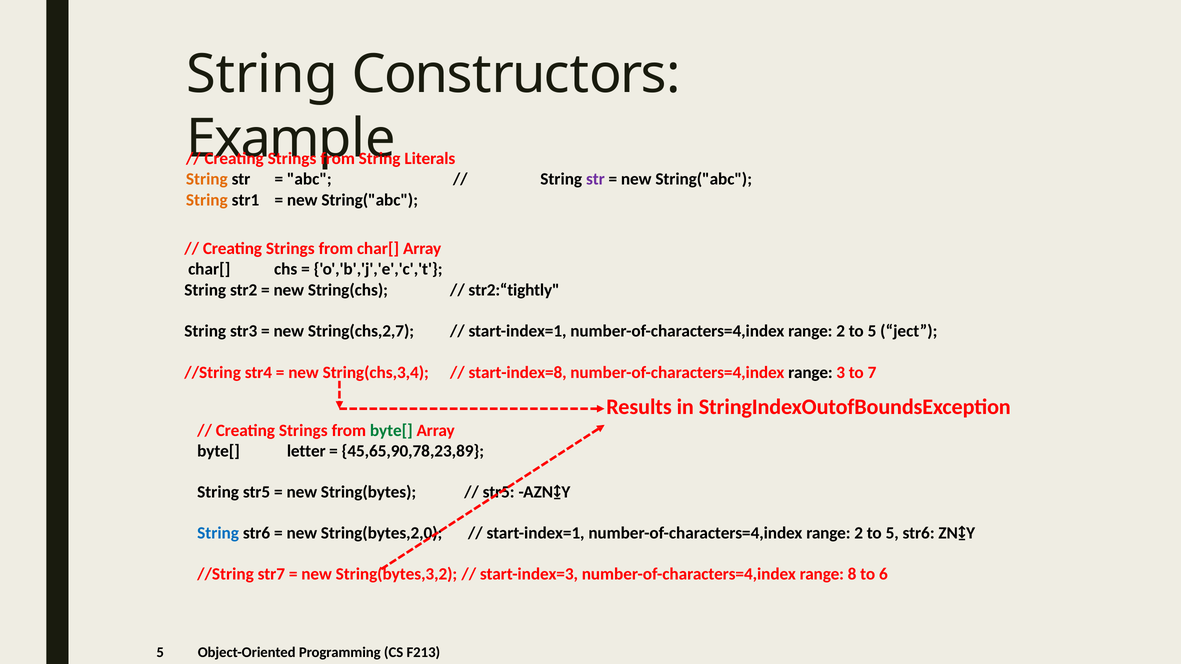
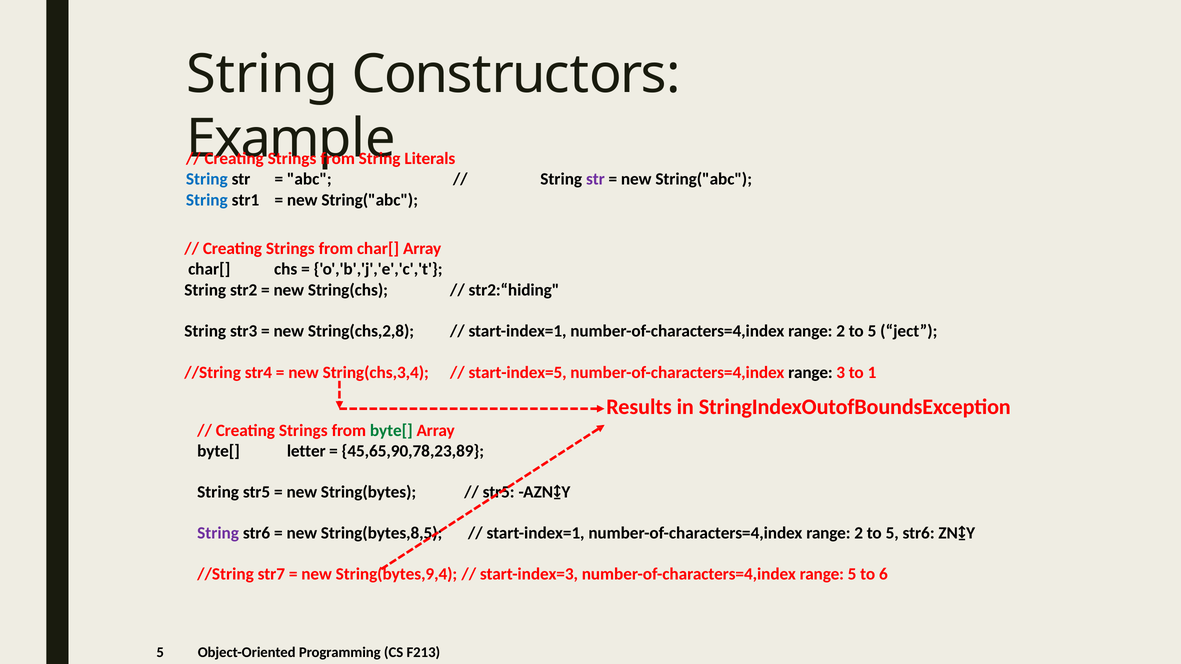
String at (207, 179) colour: orange -> blue
String at (207, 200) colour: orange -> blue
str2:“tightly: str2:“tightly -> str2:“hiding
String(chs,2,7: String(chs,2,7 -> String(chs,2,8
start-index=8: start-index=8 -> start-index=5
7: 7 -> 1
String at (218, 533) colour: blue -> purple
String(bytes,2,0: String(bytes,2,0 -> String(bytes,8,5
String(bytes,3,2: String(bytes,3,2 -> String(bytes,9,4
range 8: 8 -> 5
